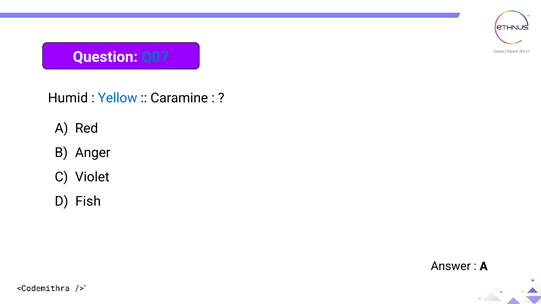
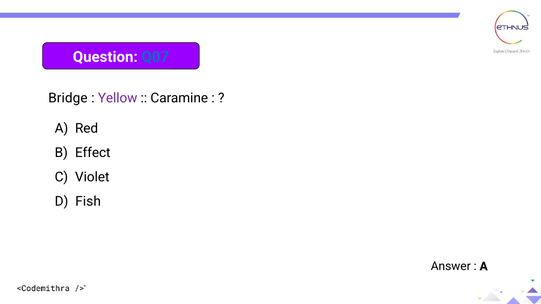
Humid: Humid -> Bridge
Yellow colour: blue -> purple
Anger: Anger -> Effect
